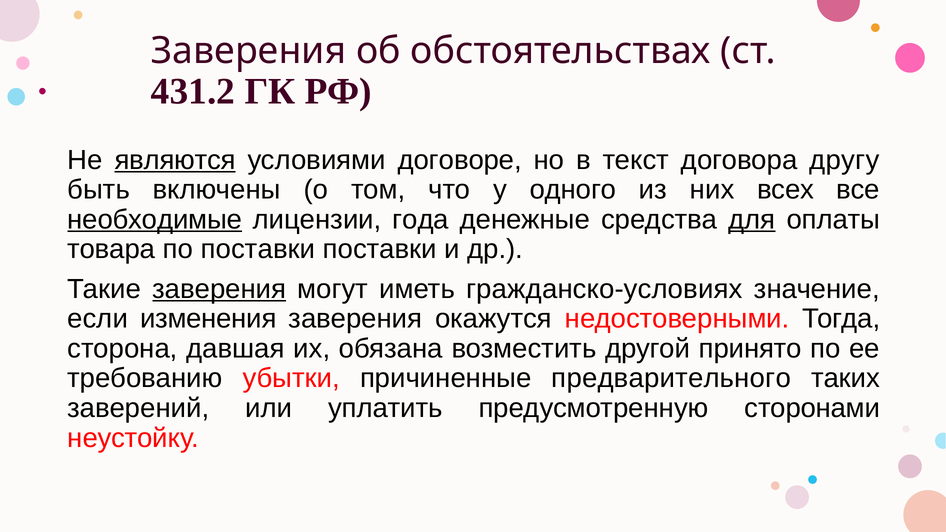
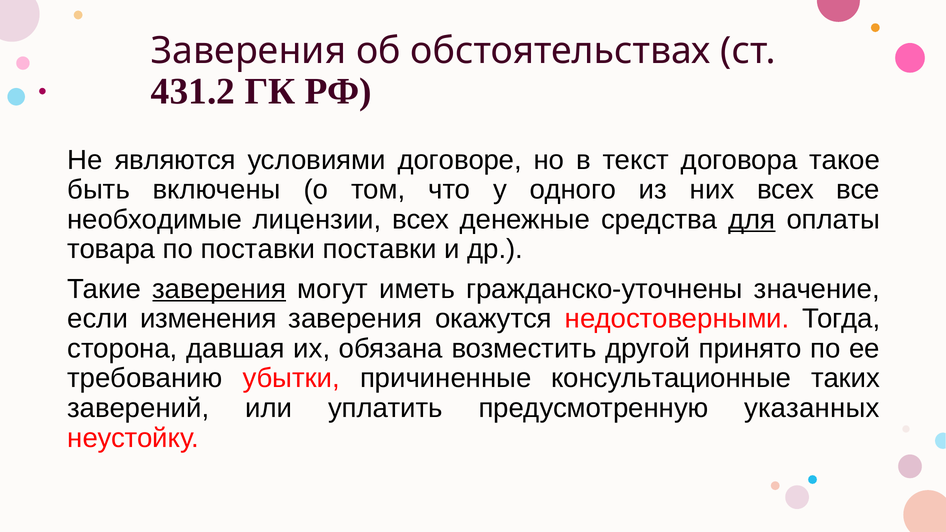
являются underline: present -> none
другу: другу -> такое
необходимые underline: present -> none
лицензии года: года -> всех
гражданско-условиях: гражданско-условиях -> гражданско-уточнены
предварительного: предварительного -> консультационные
сторонами: сторонами -> указанных
